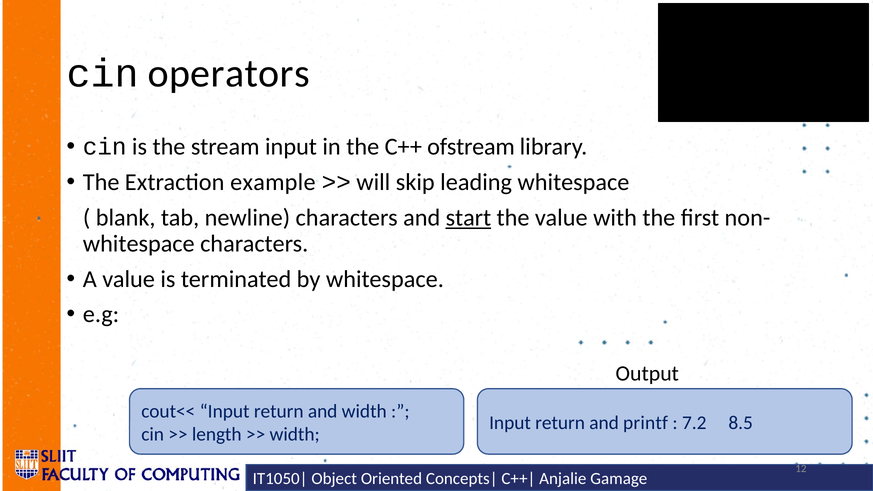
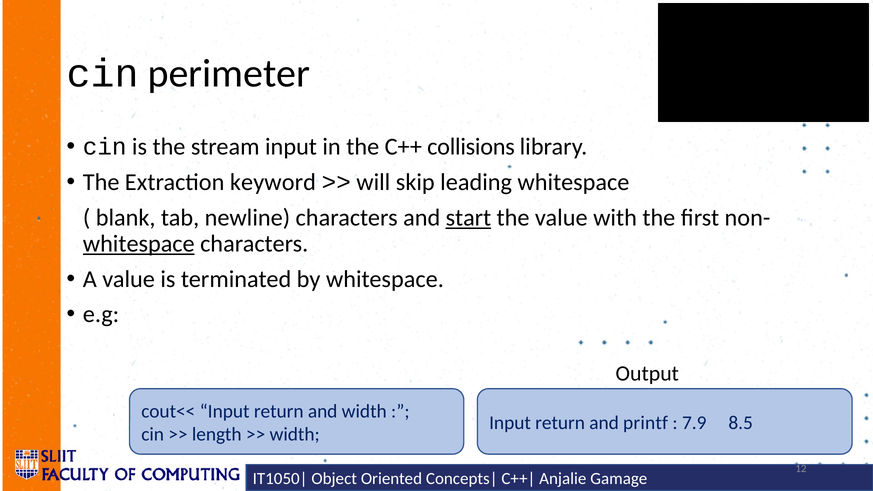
operators: operators -> perimeter
ofstream: ofstream -> collisions
example: example -> keyword
whitespace at (139, 244) underline: none -> present
7.2: 7.2 -> 7.9
